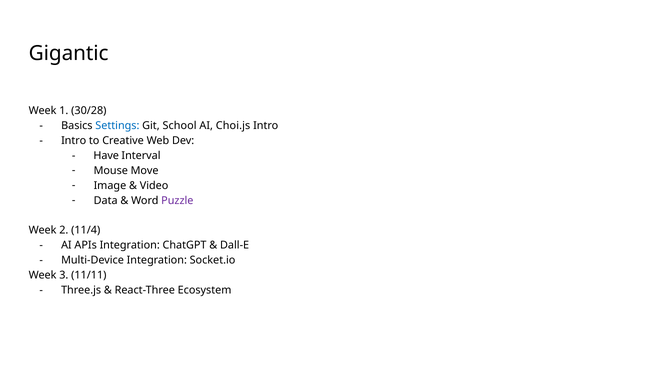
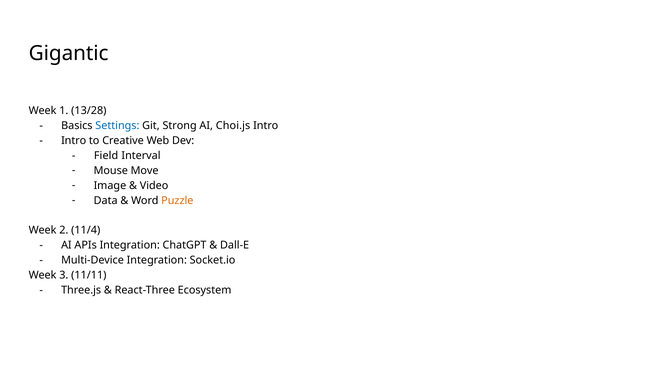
30/28: 30/28 -> 13/28
School: School -> Strong
Have: Have -> Field
Puzzle colour: purple -> orange
